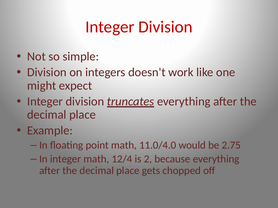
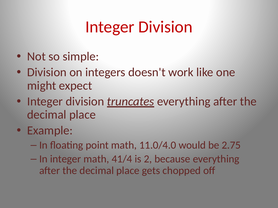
12/4: 12/4 -> 41/4
